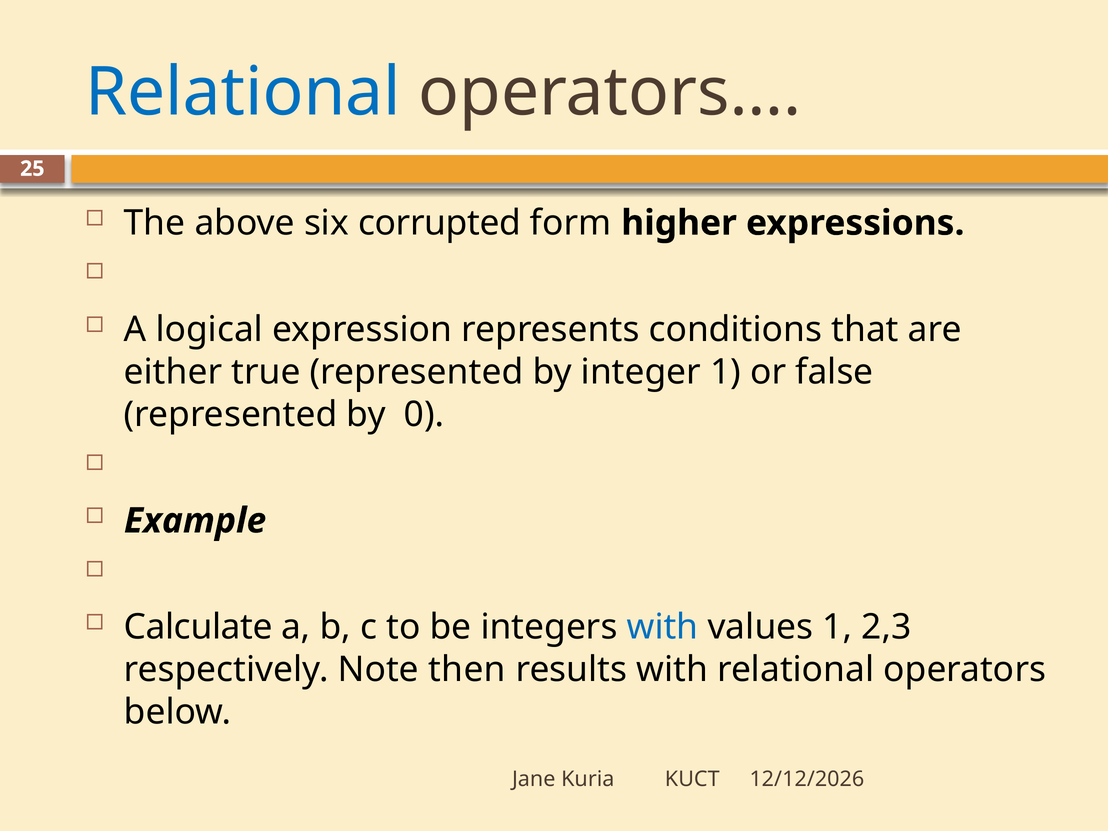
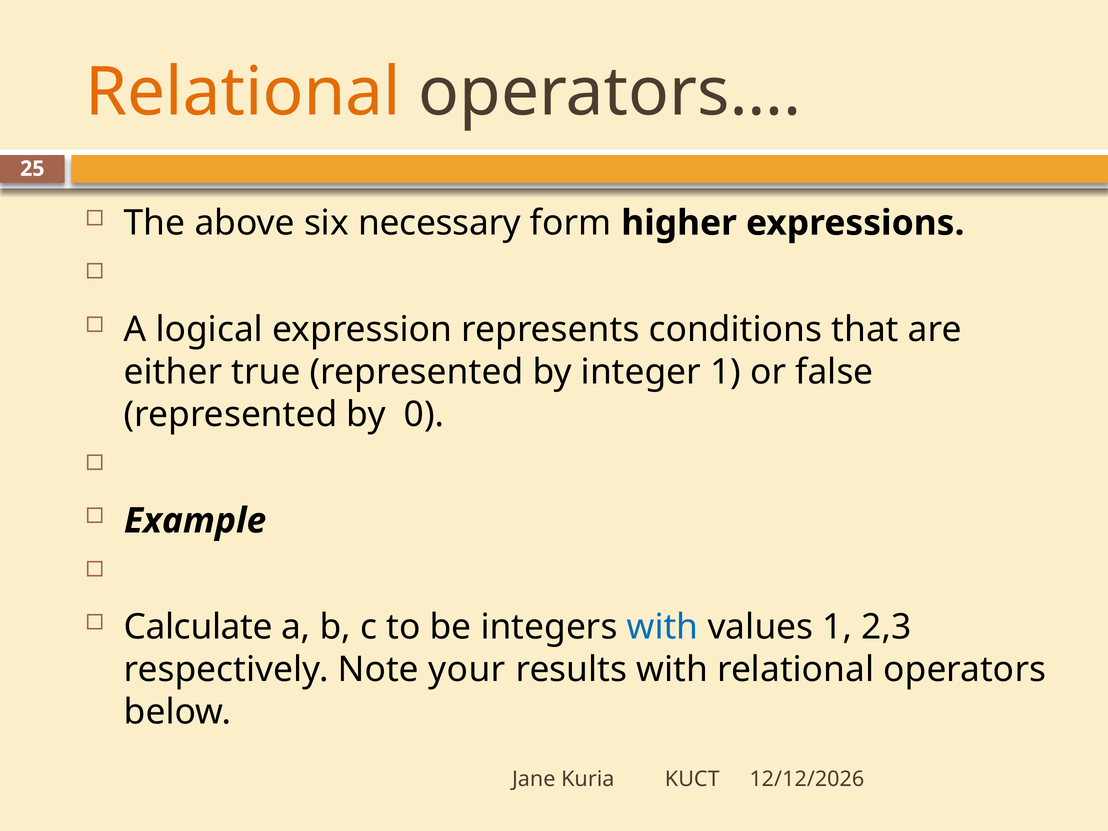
Relational at (243, 92) colour: blue -> orange
corrupted: corrupted -> necessary
then: then -> your
